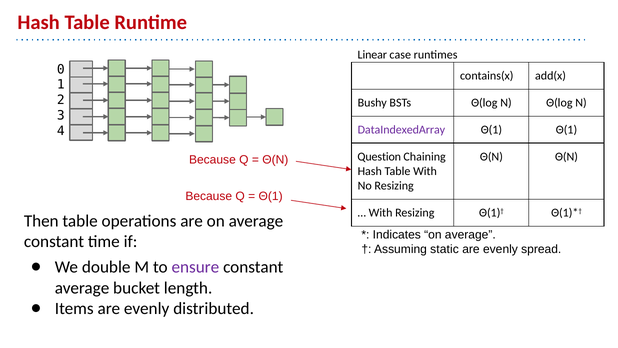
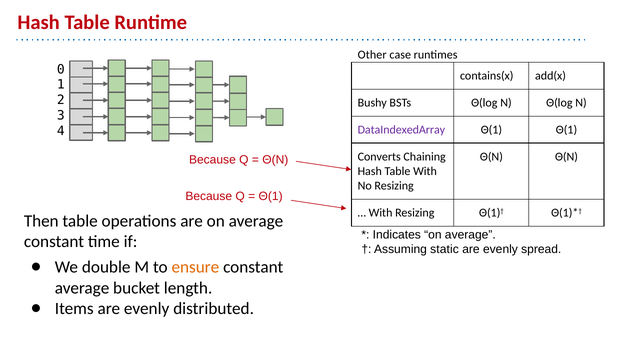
Linear: Linear -> Other
Question: Question -> Converts
ensure colour: purple -> orange
